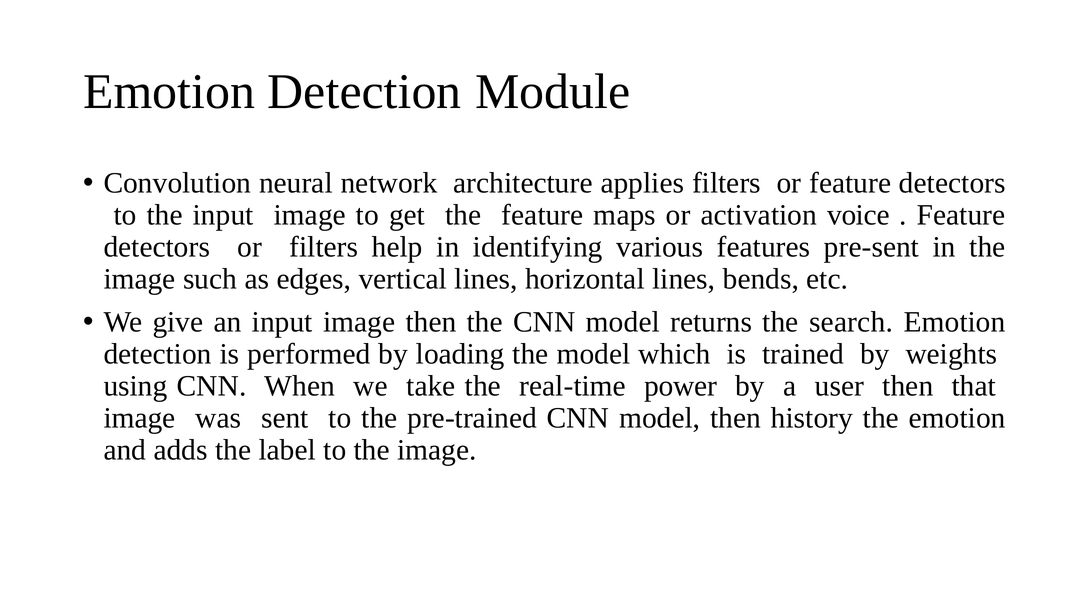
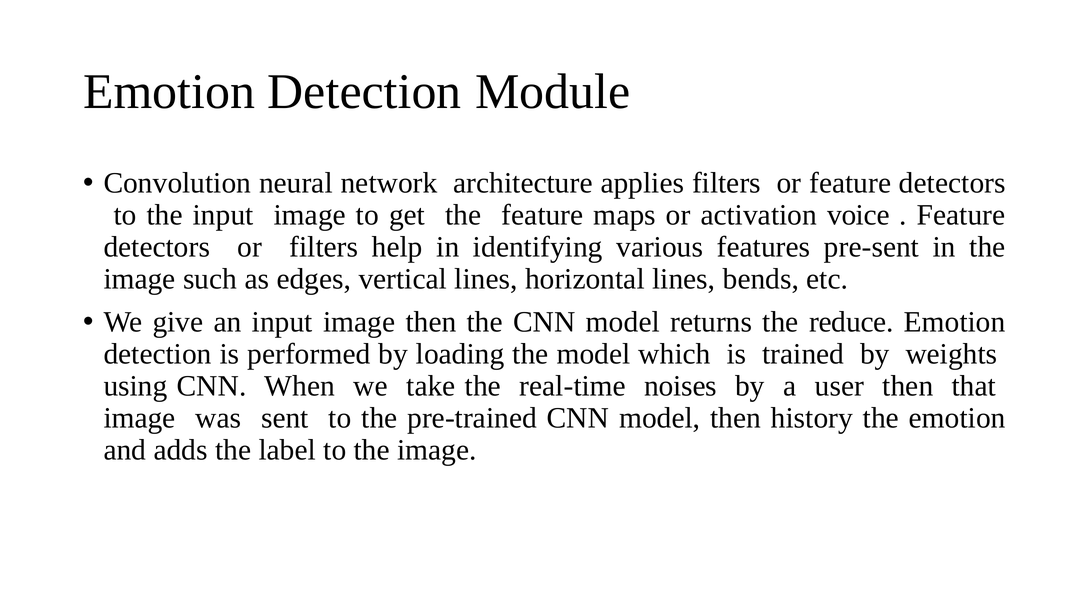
search: search -> reduce
power: power -> noises
